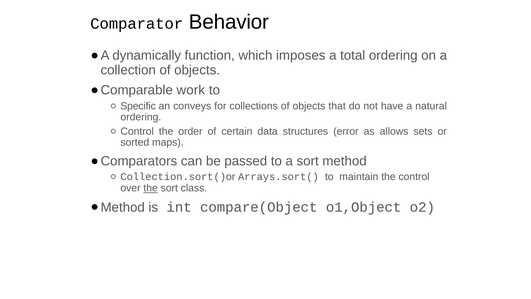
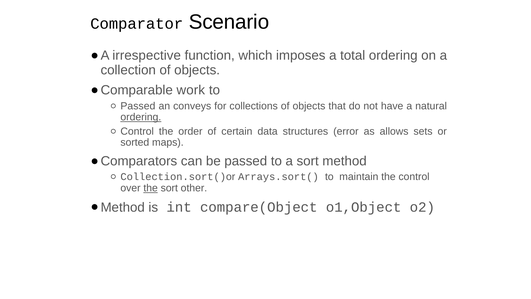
Behavior: Behavior -> Scenario
dynamically: dynamically -> irrespective
Specific at (138, 106): Specific -> Passed
ordering at (141, 117) underline: none -> present
class: class -> other
